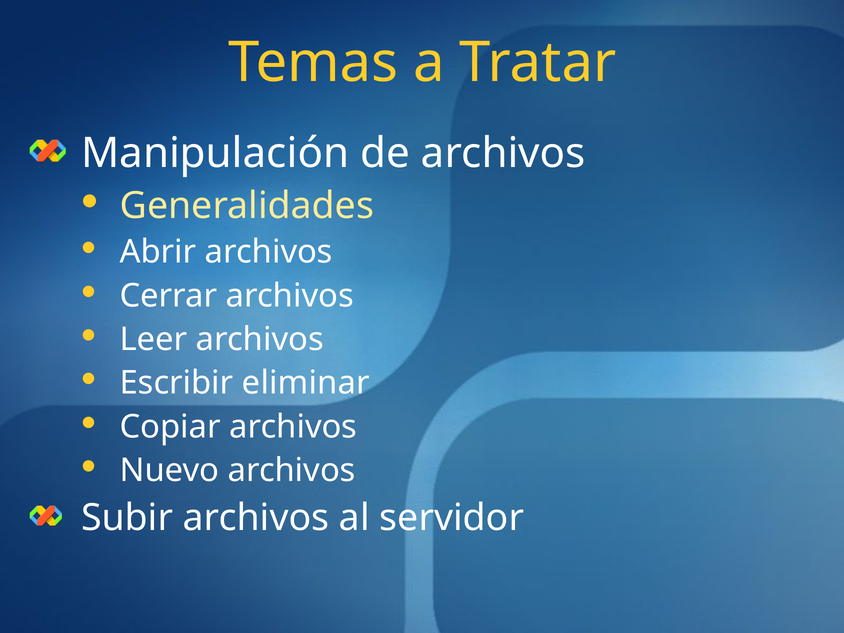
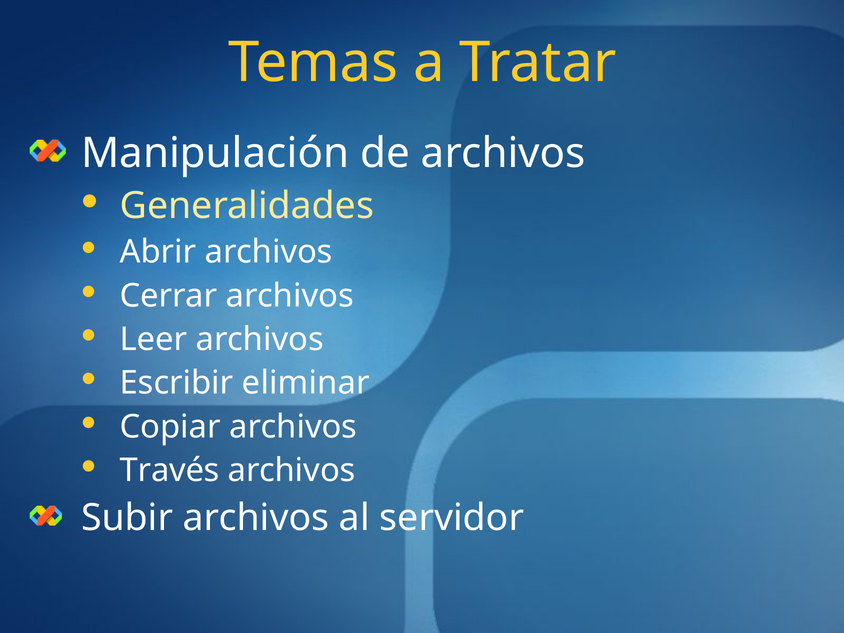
Nuevo: Nuevo -> Través
